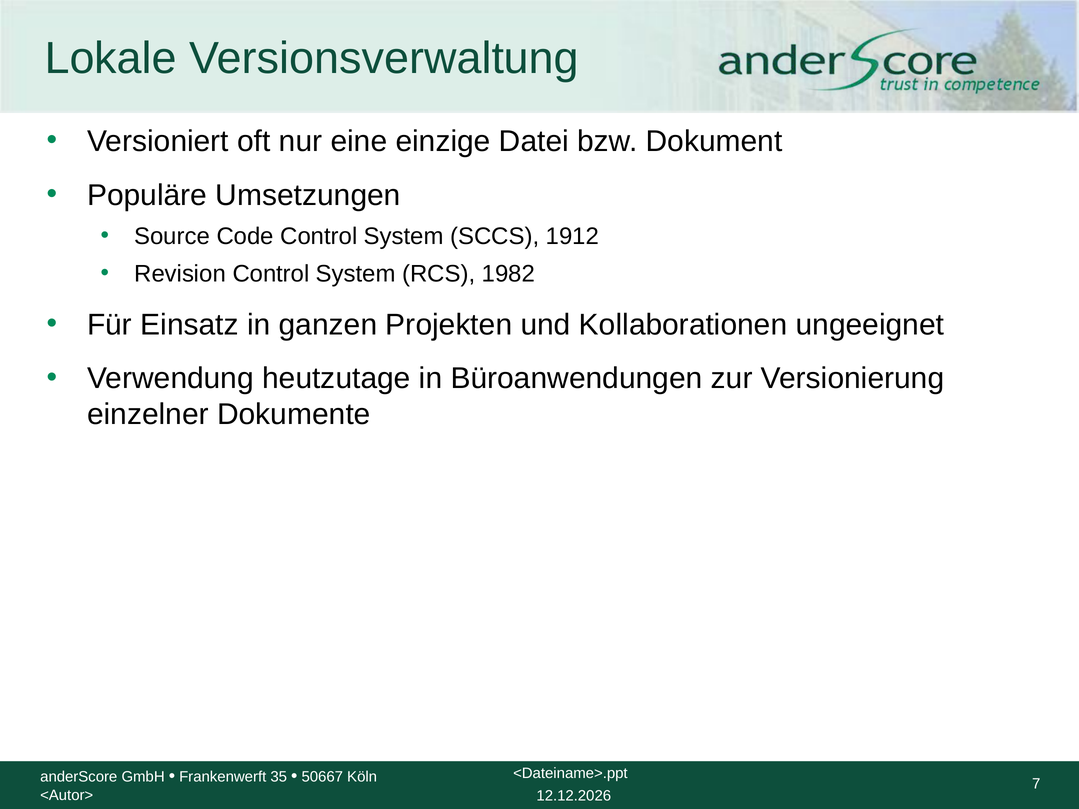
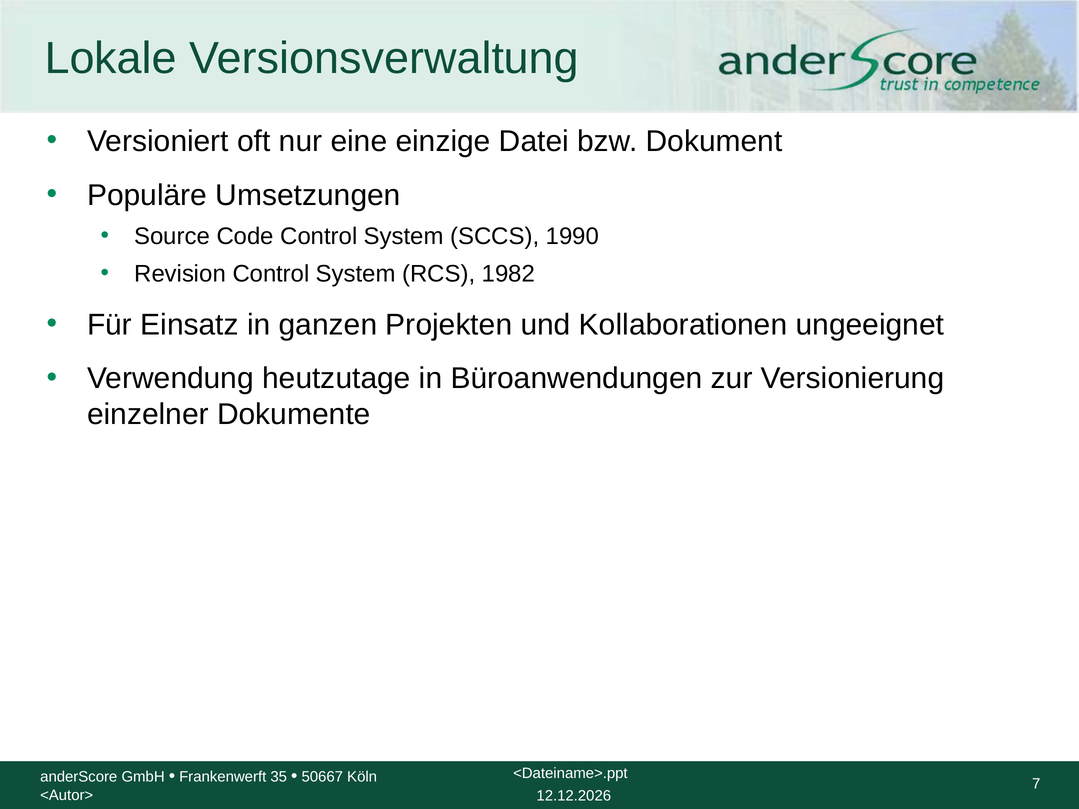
1912: 1912 -> 1990
